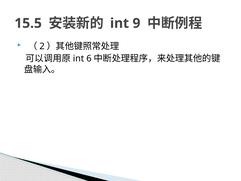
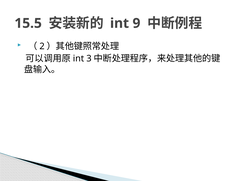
6: 6 -> 3
